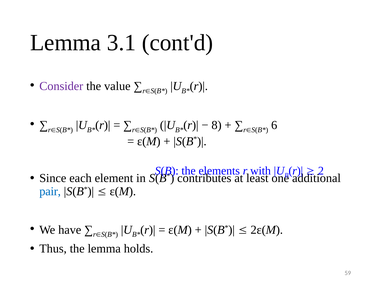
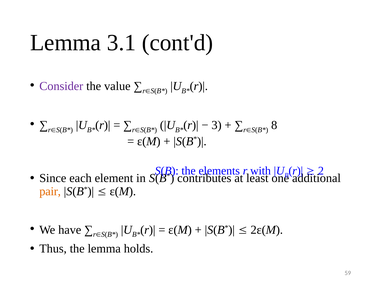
8: 8 -> 3
6: 6 -> 8
pair colour: blue -> orange
